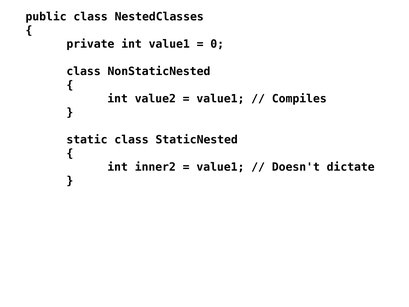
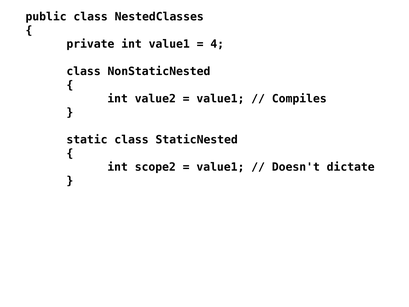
0: 0 -> 4
inner2: inner2 -> scope2
